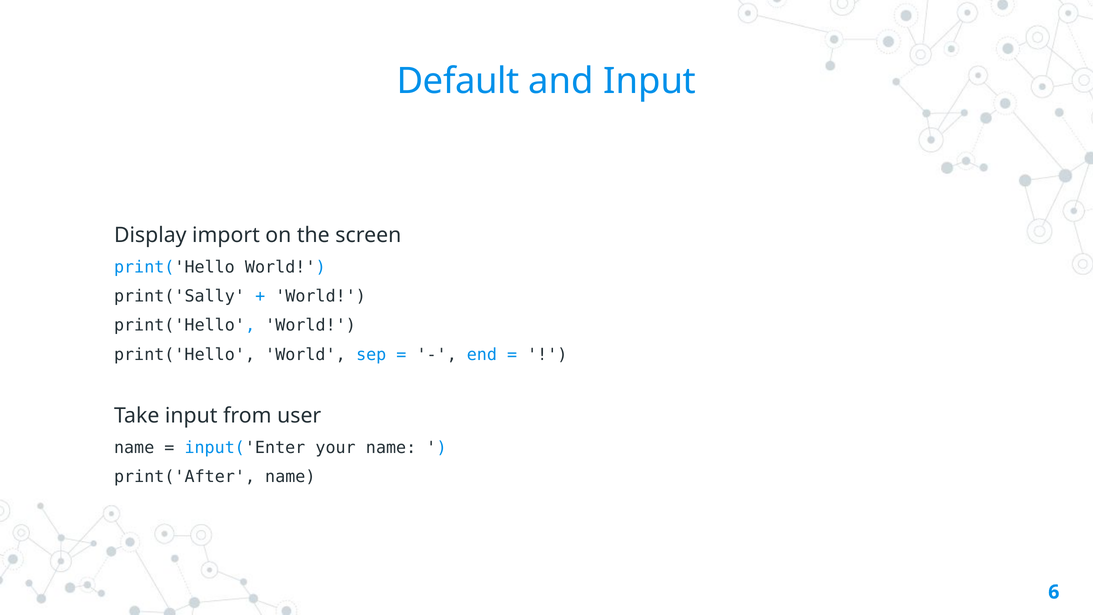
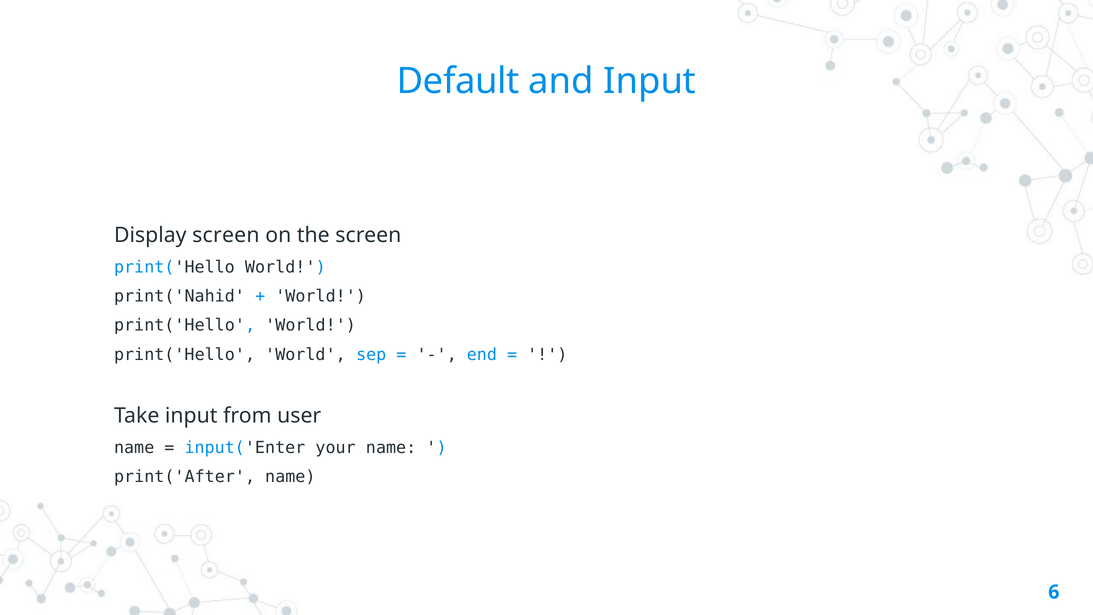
Display import: import -> screen
print('Sally: print('Sally -> print('Nahid
